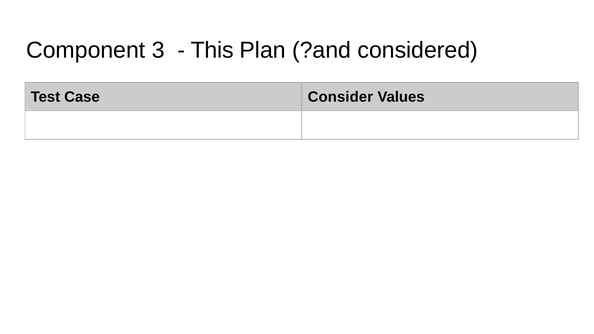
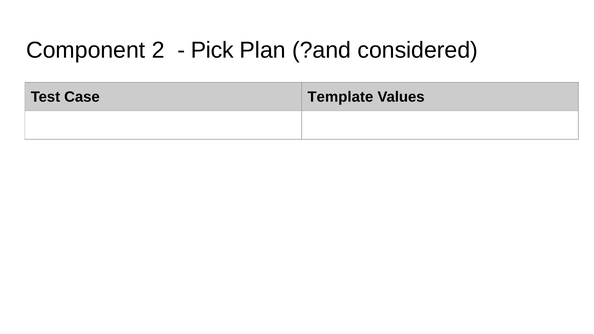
3: 3 -> 2
This: This -> Pick
Consider: Consider -> Template
